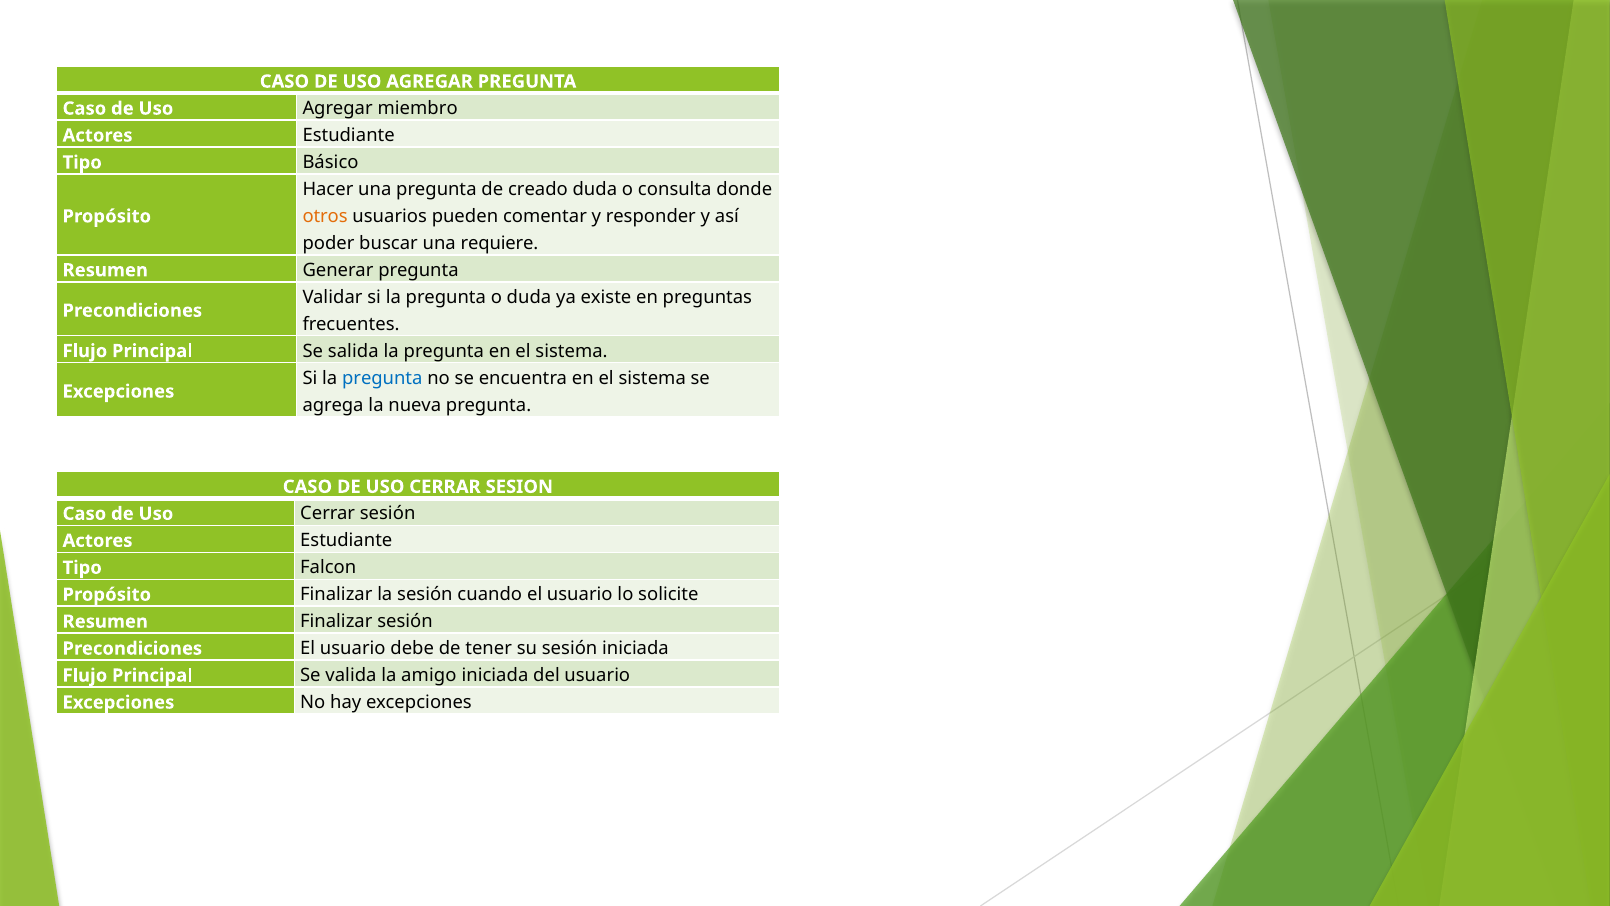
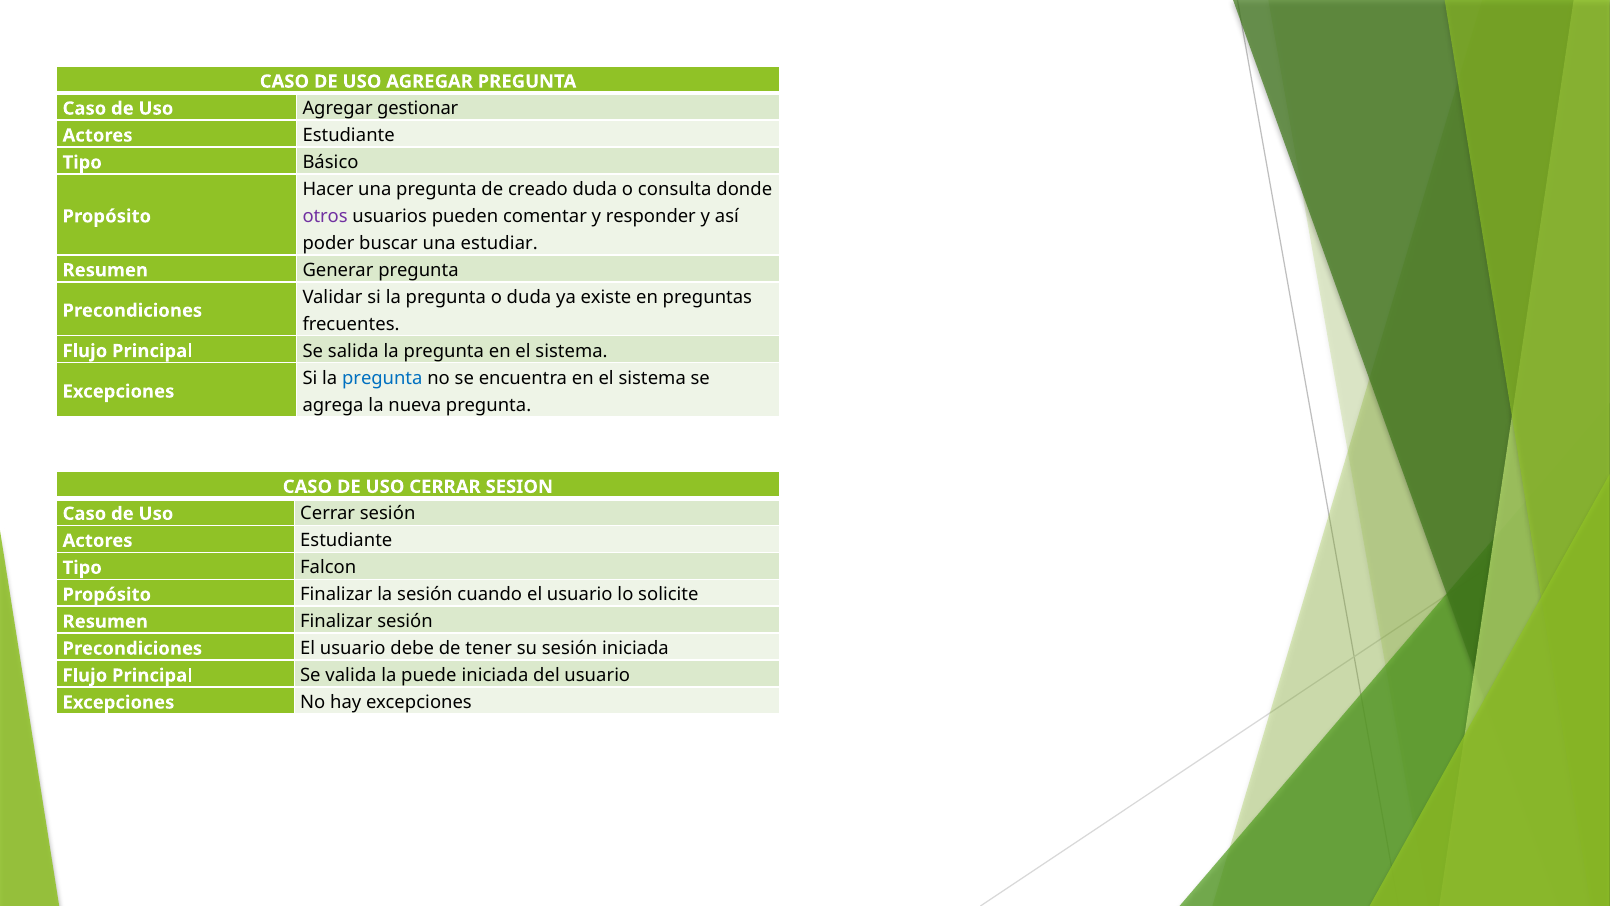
miembro: miembro -> gestionar
otros colour: orange -> purple
requiere: requiere -> estudiar
amigo: amigo -> puede
